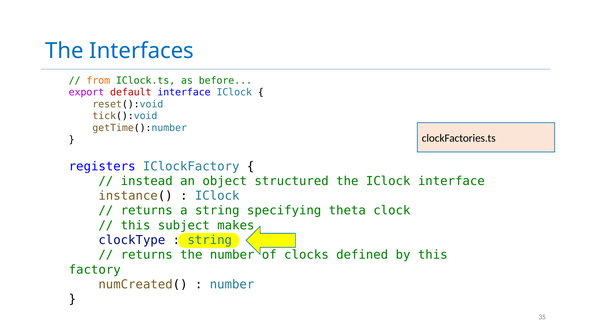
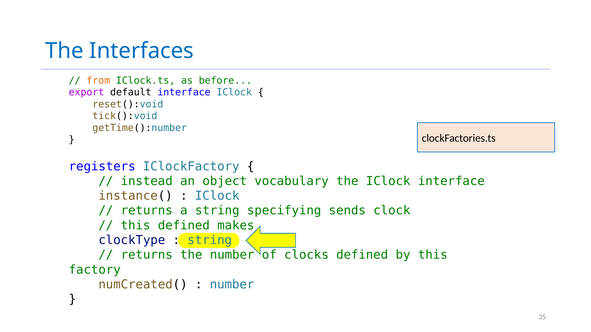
default colour: red -> black
structured: structured -> vocabulary
theta: theta -> sends
this subject: subject -> defined
